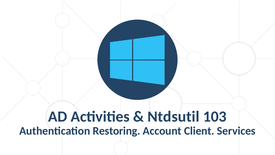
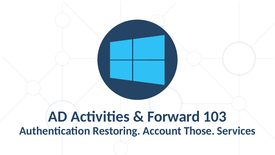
Ntdsutil: Ntdsutil -> Forward
Client: Client -> Those
